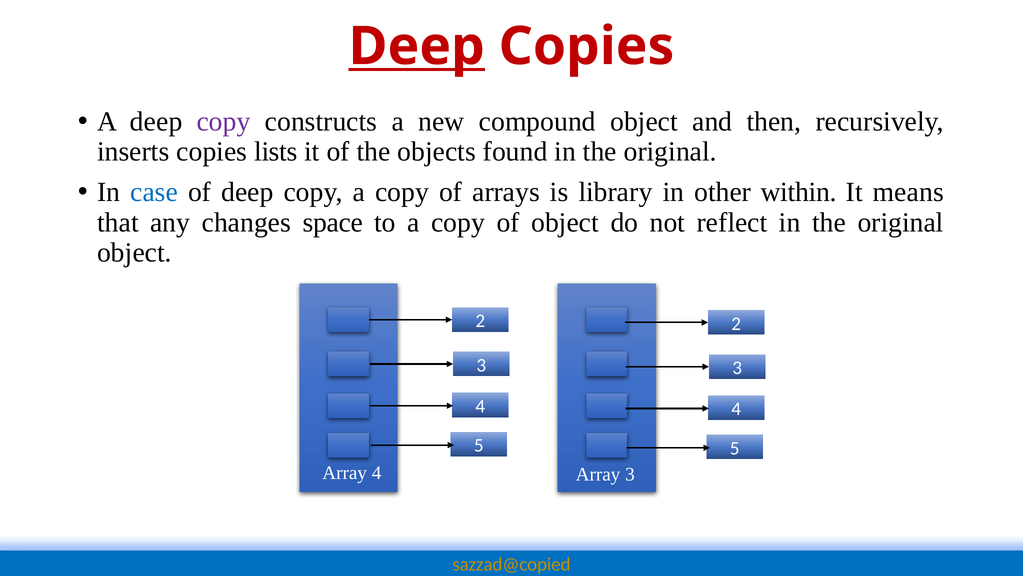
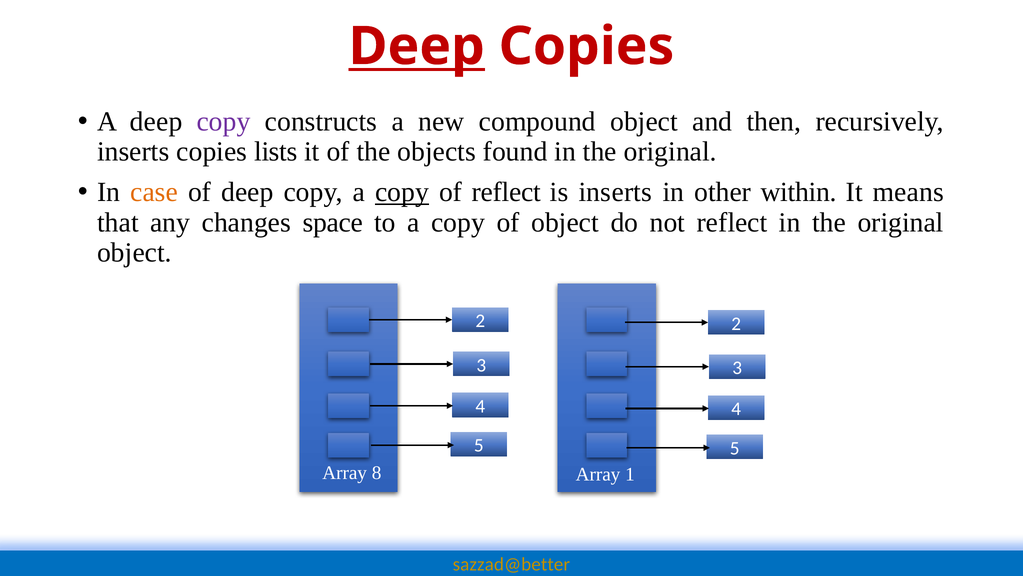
case colour: blue -> orange
copy at (402, 192) underline: none -> present
of arrays: arrays -> reflect
is library: library -> inserts
Array 4: 4 -> 8
Array 3: 3 -> 1
sazzad@copied: sazzad@copied -> sazzad@better
